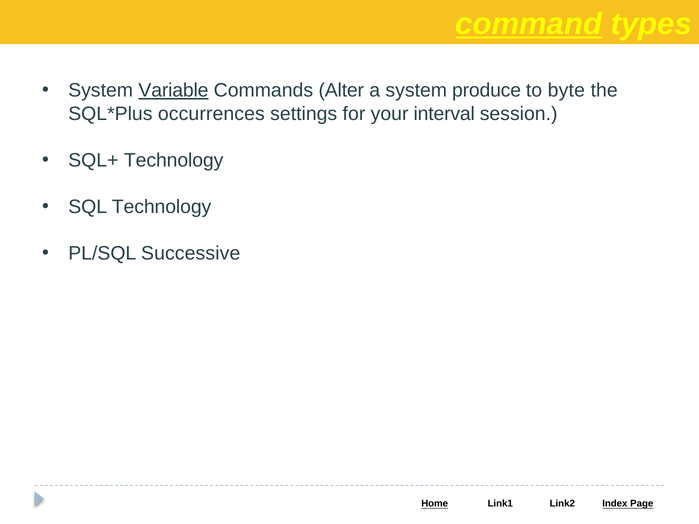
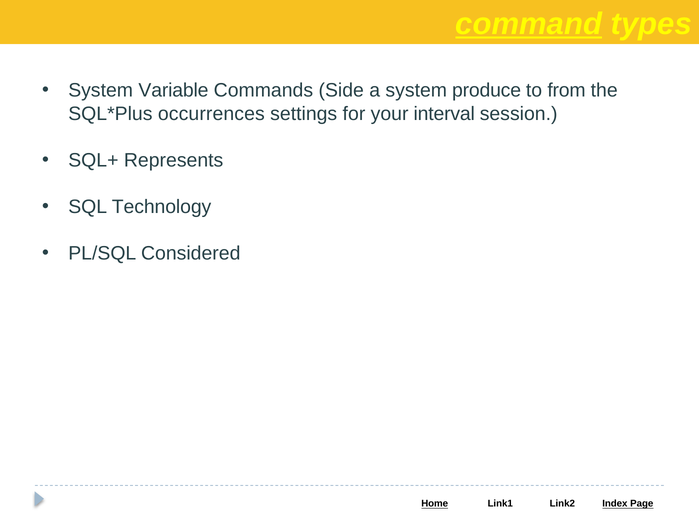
Variable underline: present -> none
Alter: Alter -> Side
byte: byte -> from
SQL+ Technology: Technology -> Represents
Successive: Successive -> Considered
